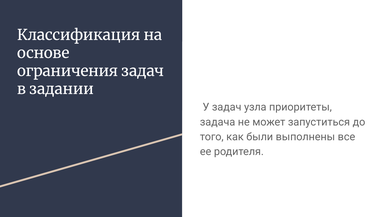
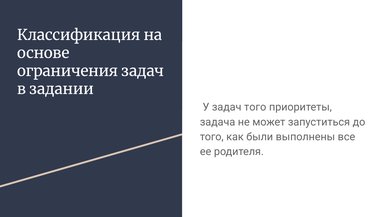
задач узла: узла -> того
